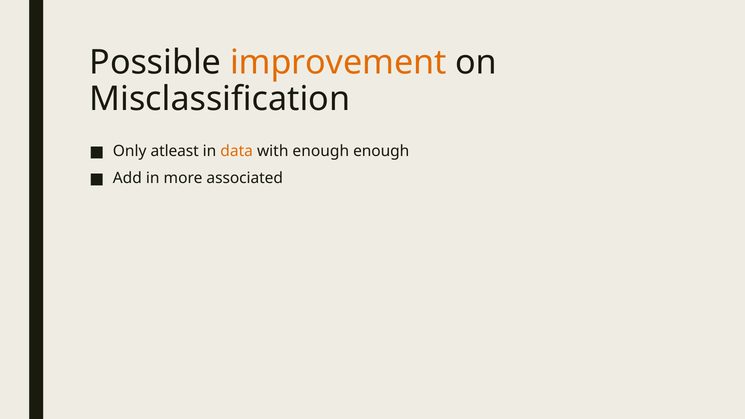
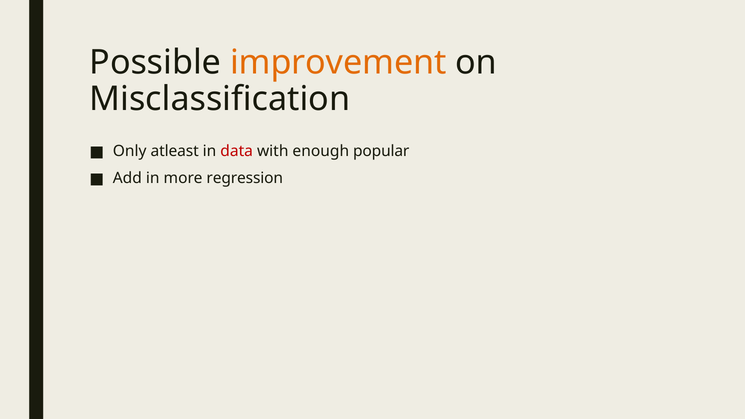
data colour: orange -> red
enough enough: enough -> popular
associated: associated -> regression
